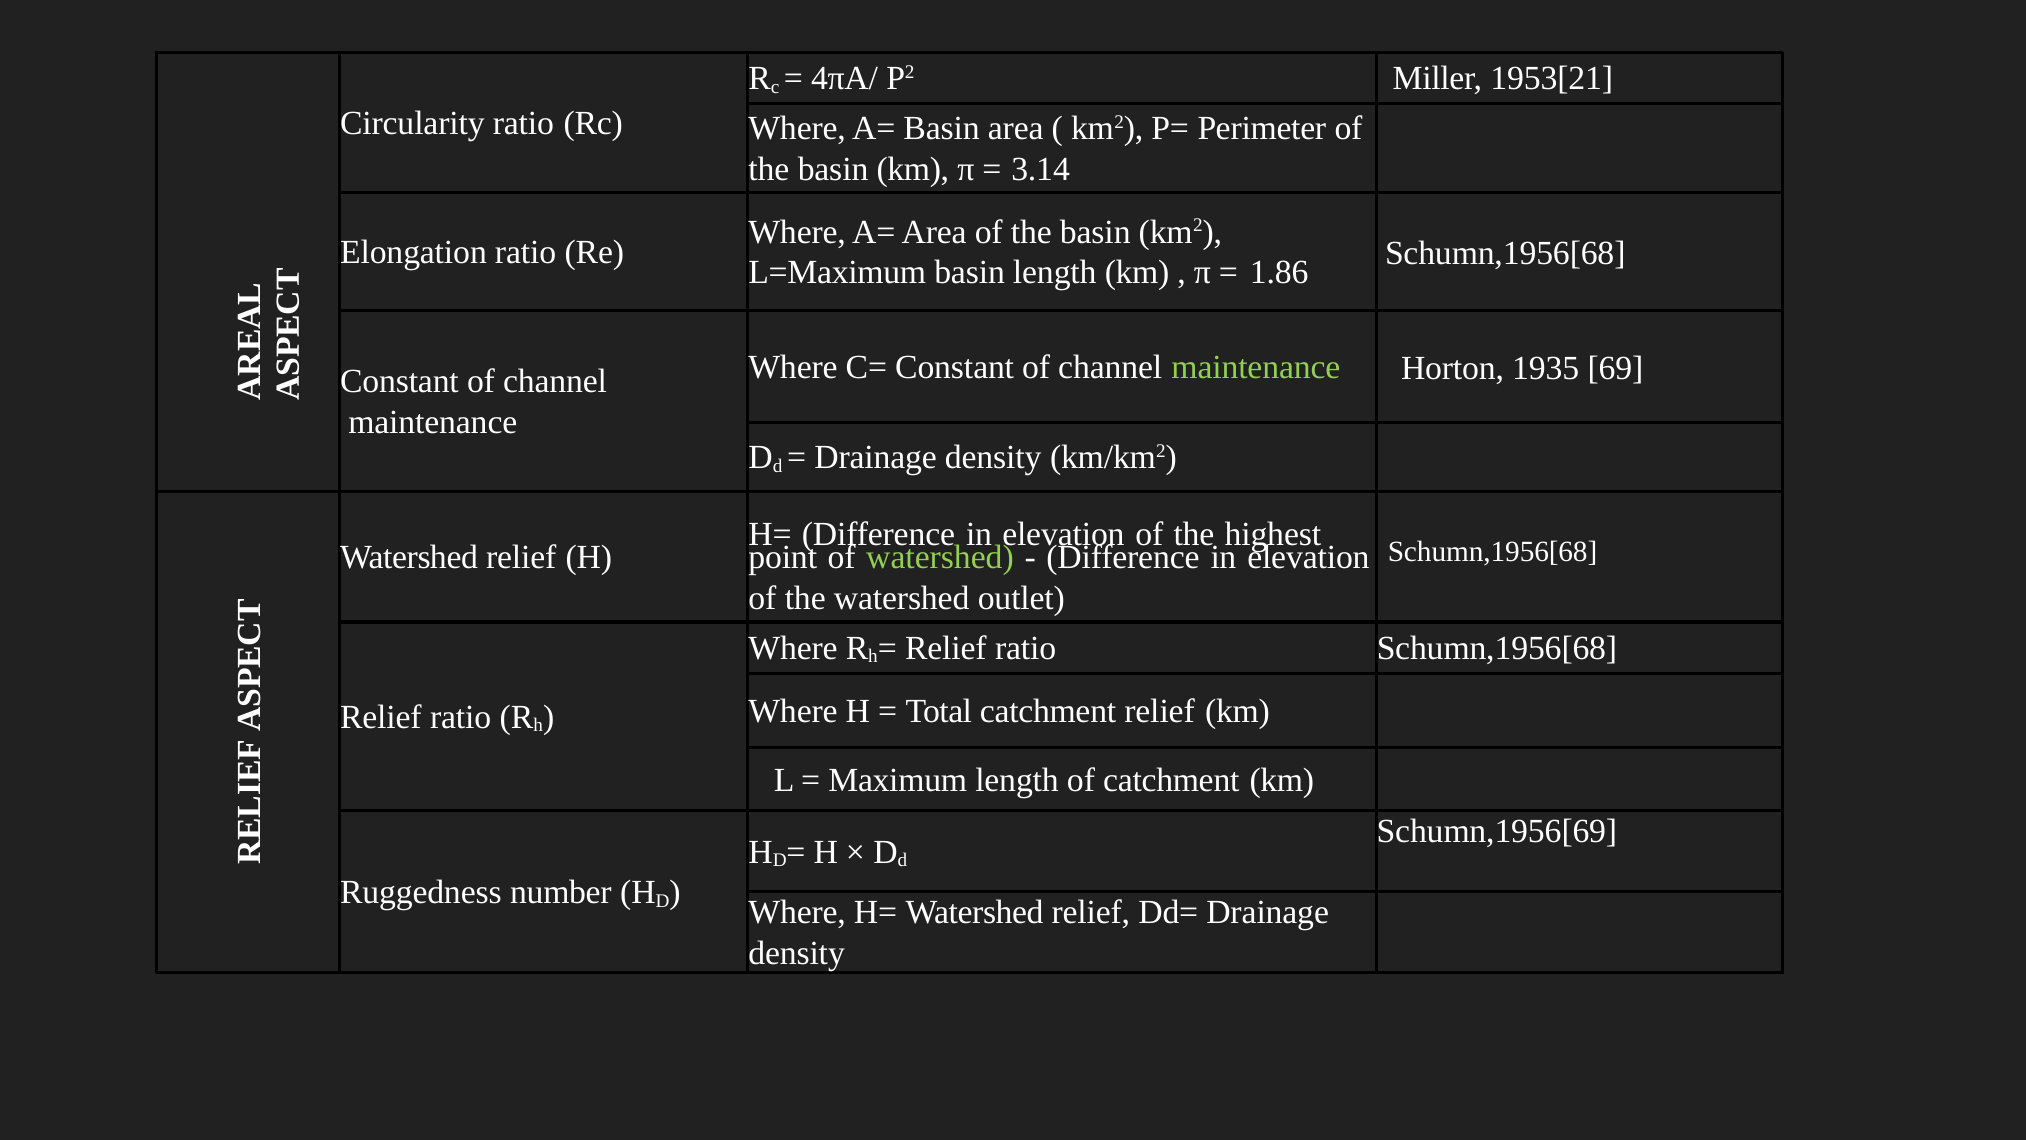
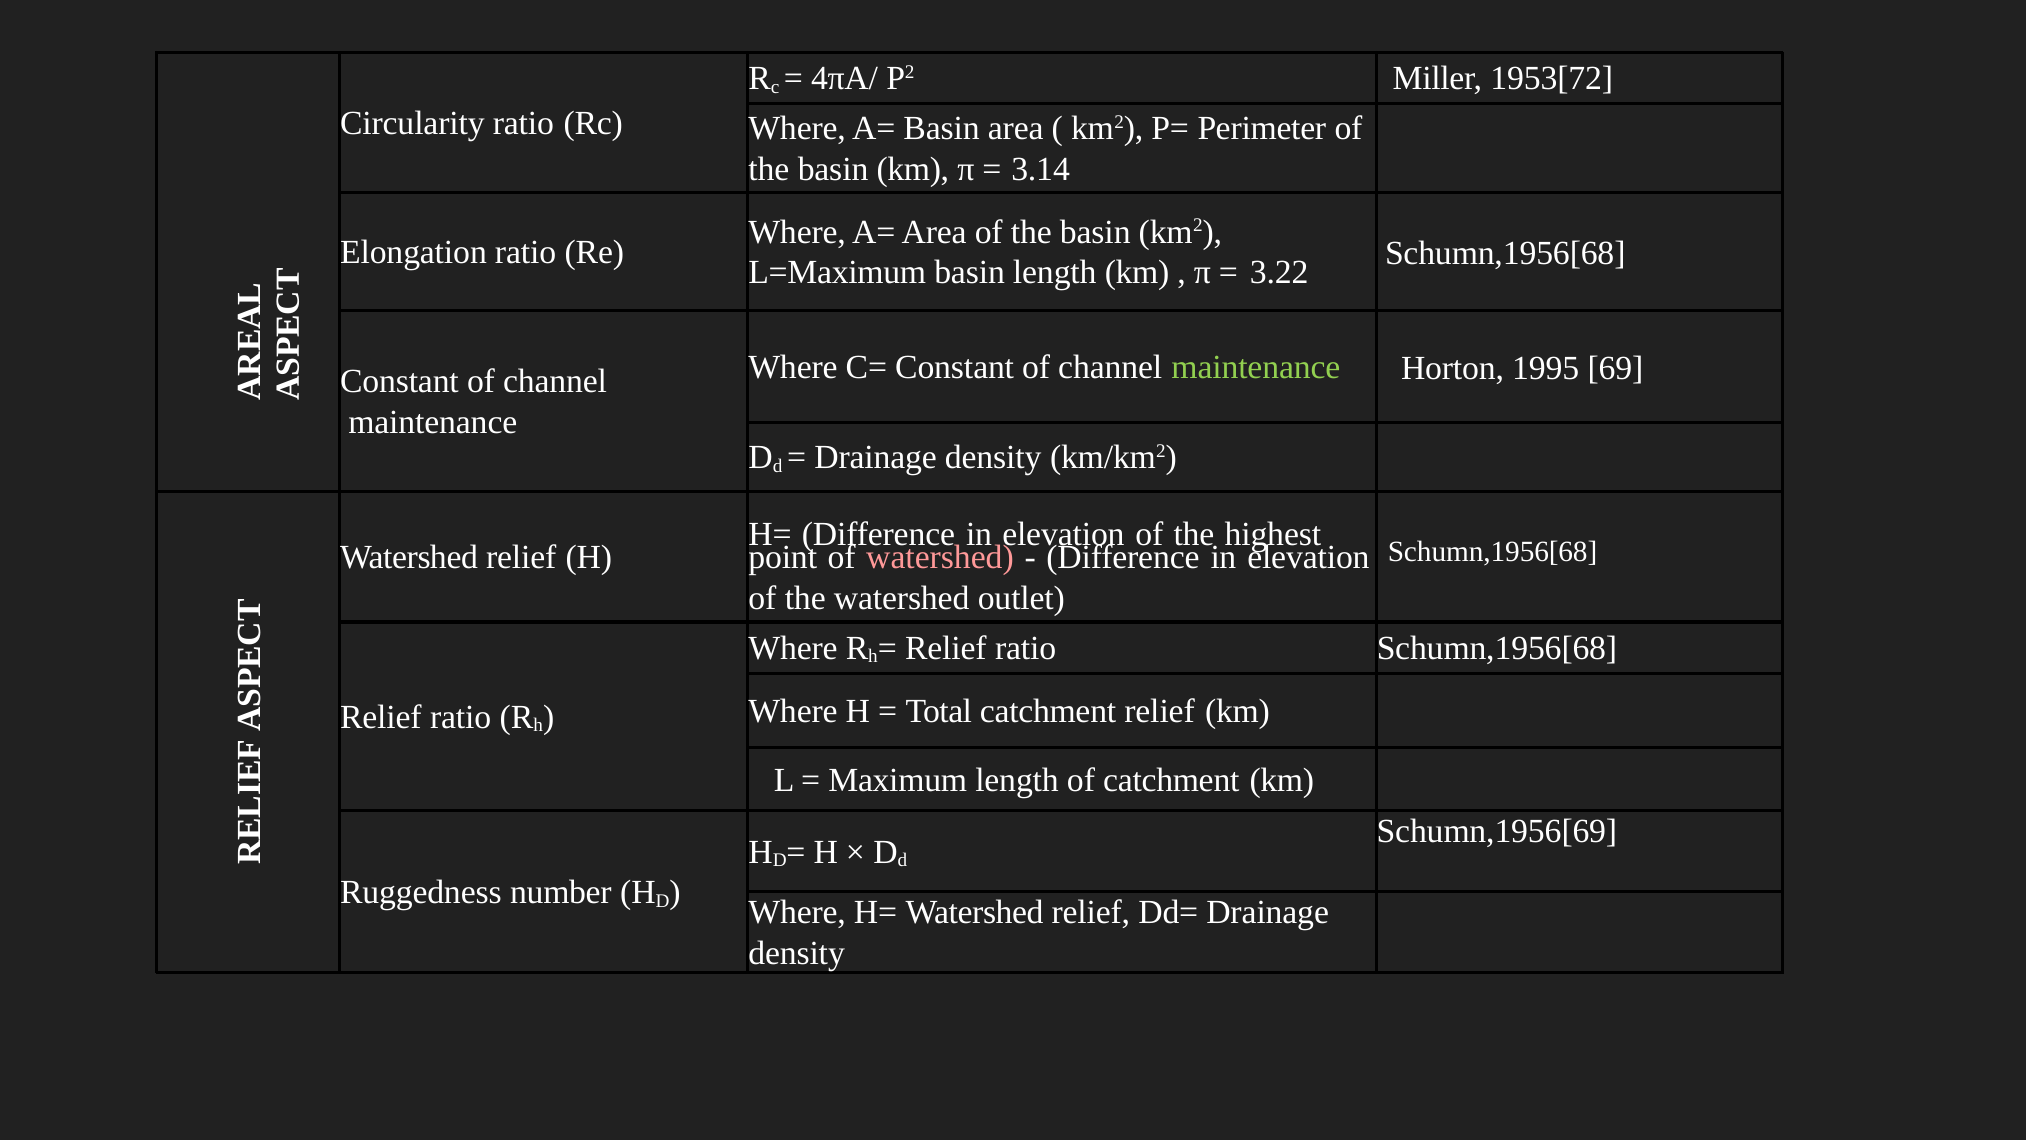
1953[21: 1953[21 -> 1953[72
1.86: 1.86 -> 3.22
1935: 1935 -> 1995
watershed at (940, 557) colour: light green -> pink
